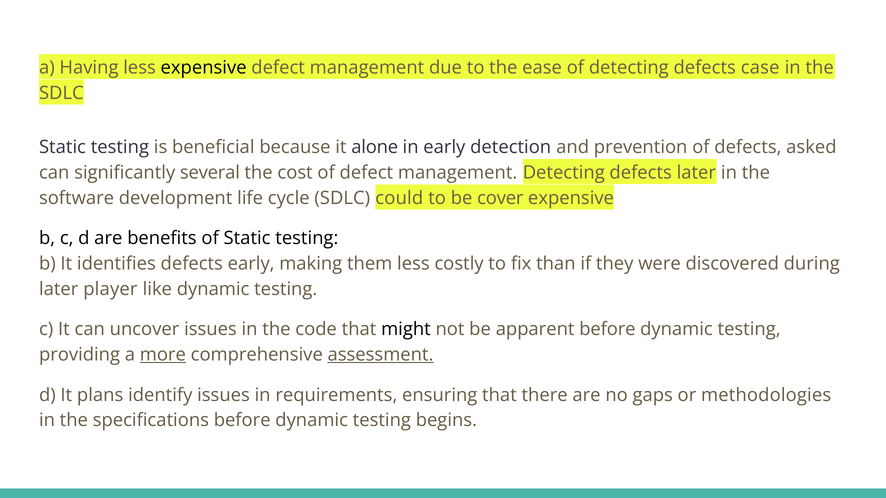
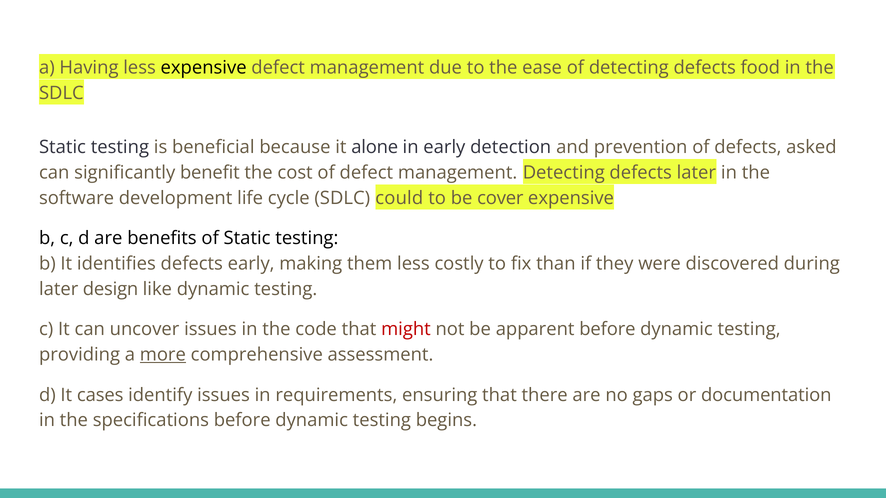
case: case -> food
several: several -> benefit
player: player -> design
might colour: black -> red
assessment underline: present -> none
plans: plans -> cases
methodologies: methodologies -> documentation
